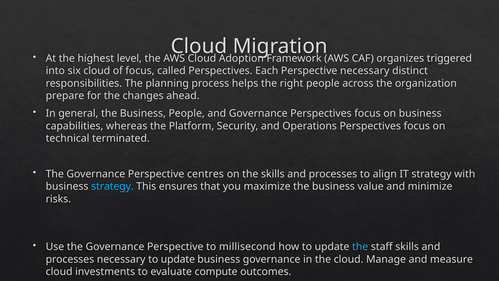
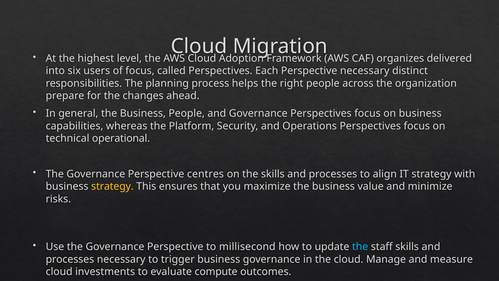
triggered: triggered -> delivered
six cloud: cloud -> users
terminated: terminated -> operational
strategy at (112, 186) colour: light blue -> yellow
necessary to update: update -> trigger
